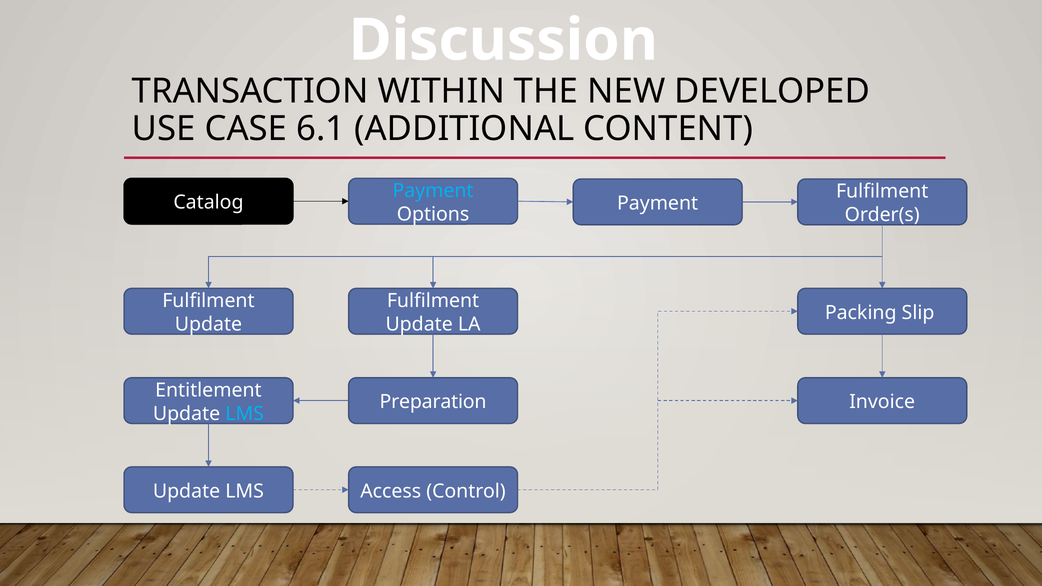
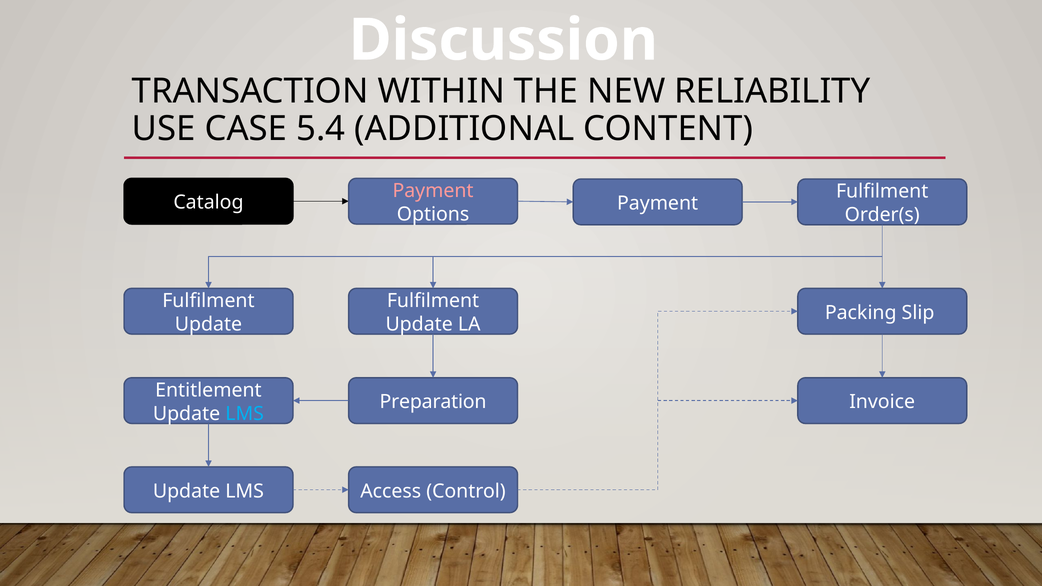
DEVELOPED: DEVELOPED -> RELIABILITY
6.1: 6.1 -> 5.4
Payment at (433, 191) colour: light blue -> pink
